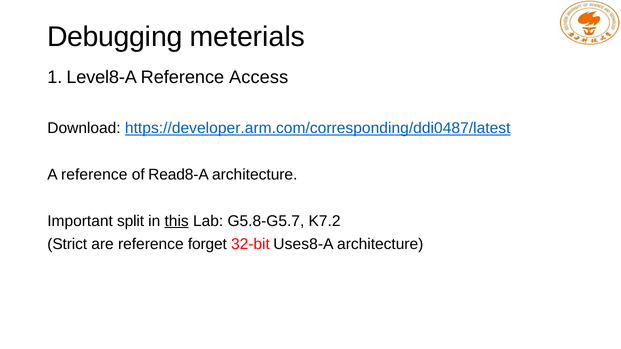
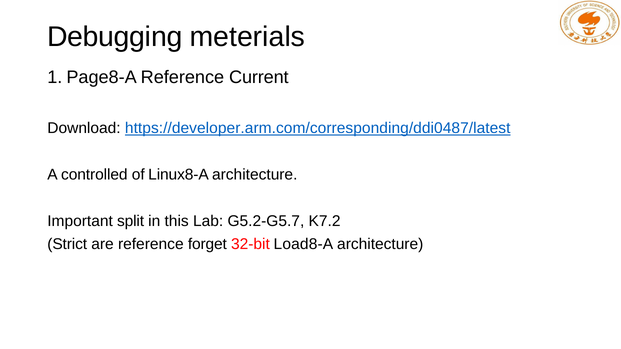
Level8-A: Level8-A -> Page8-A
Access: Access -> Current
A reference: reference -> controlled
Read8-A: Read8-A -> Linux8-A
this underline: present -> none
G5.8-G5.7: G5.8-G5.7 -> G5.2-G5.7
Uses8-A: Uses8-A -> Load8-A
